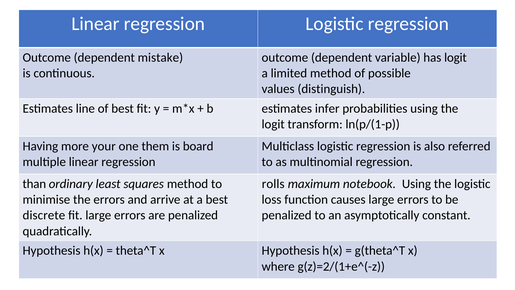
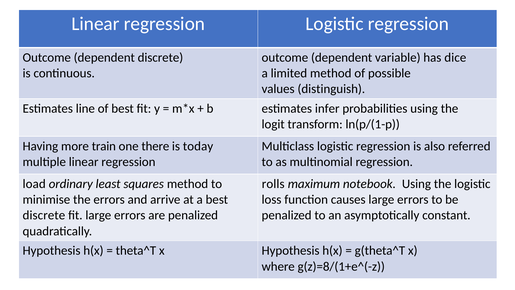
dependent mistake: mistake -> discrete
has logit: logit -> dice
your: your -> train
them: them -> there
board: board -> today
than: than -> load
g(z)=2/(1+e^(-z: g(z)=2/(1+e^(-z -> g(z)=8/(1+e^(-z
